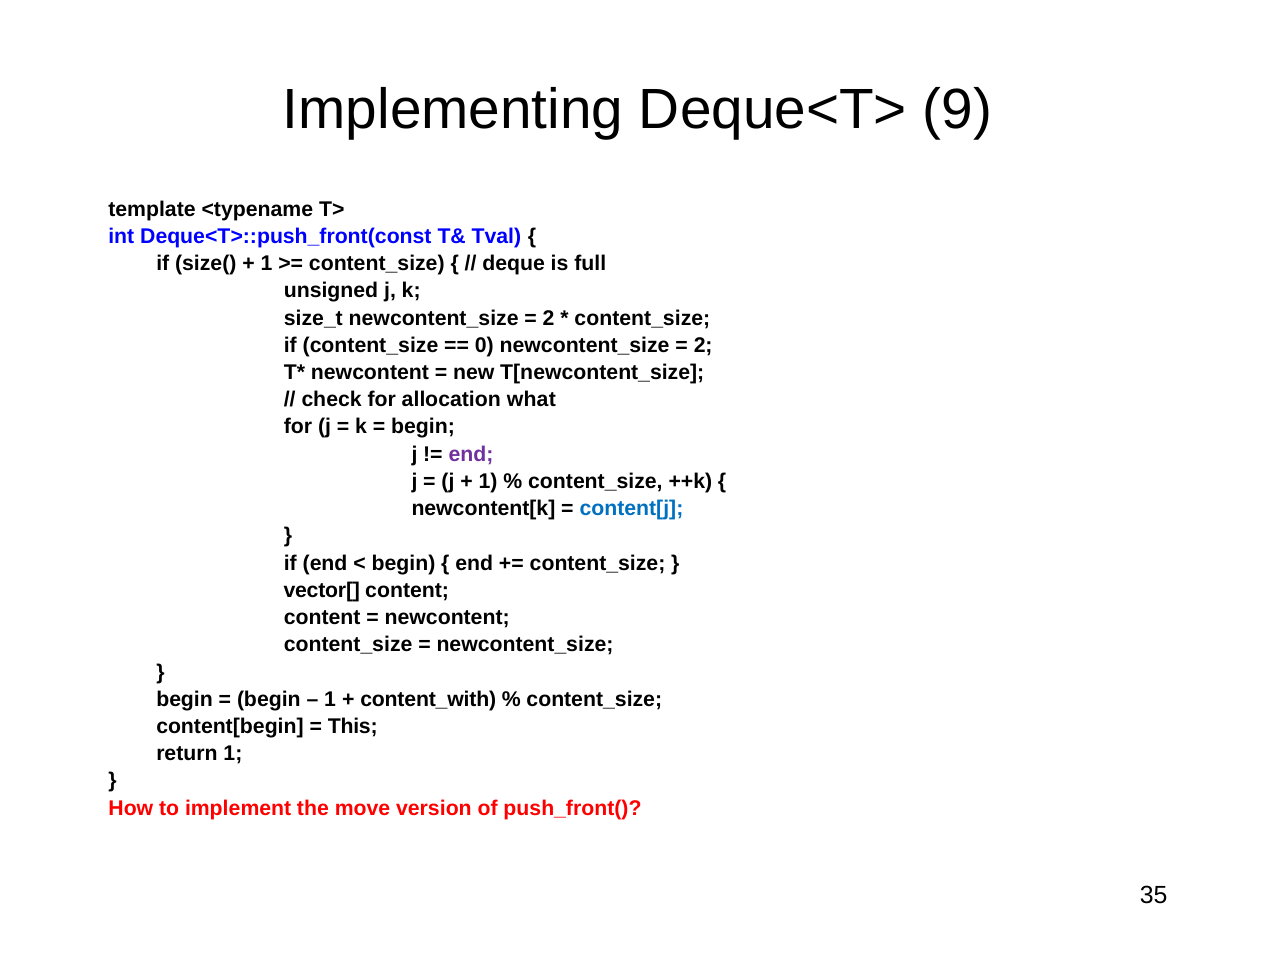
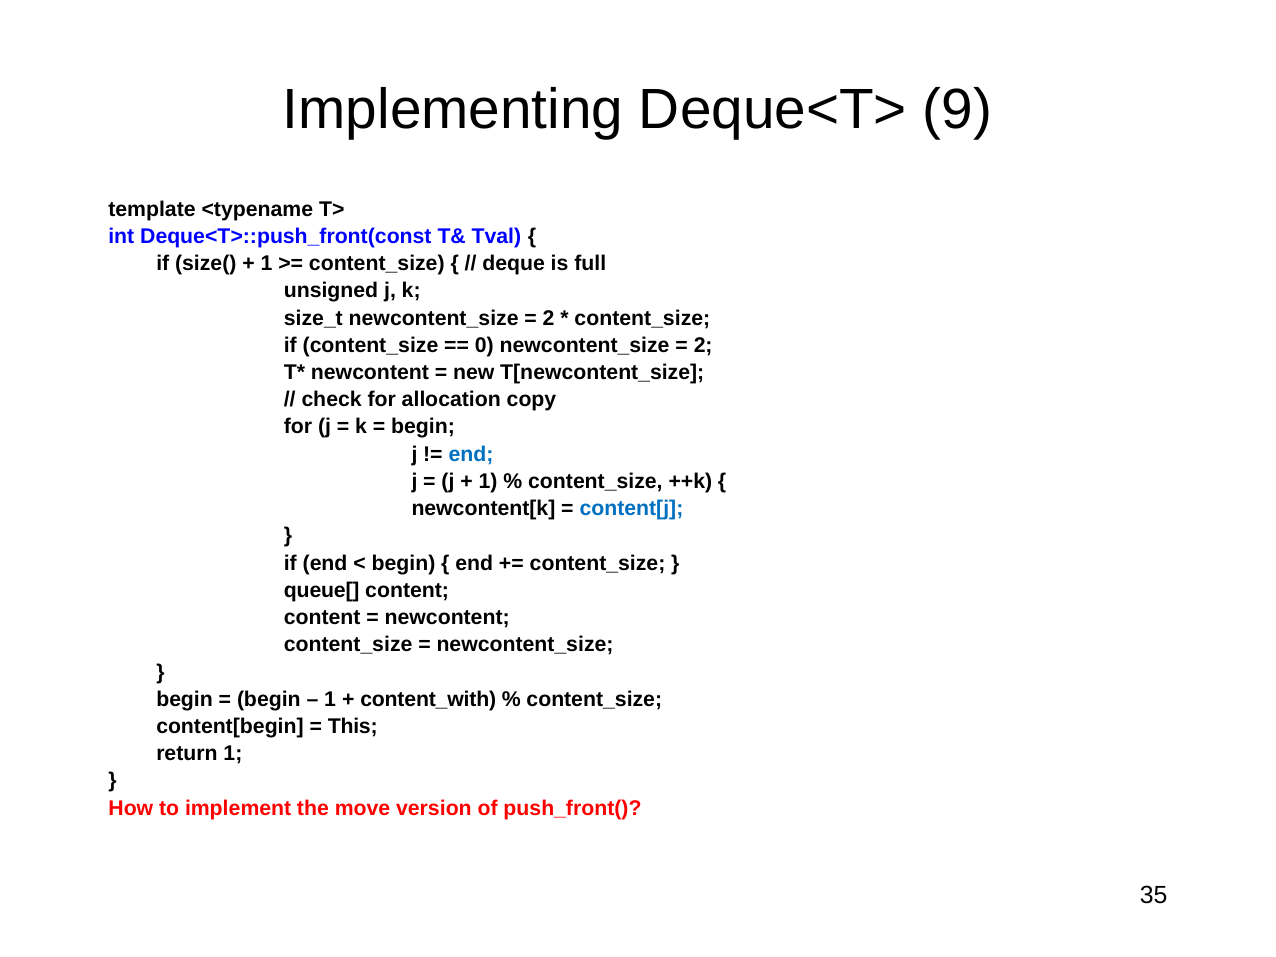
what: what -> copy
end at (471, 454) colour: purple -> blue
vector[: vector[ -> queue[
